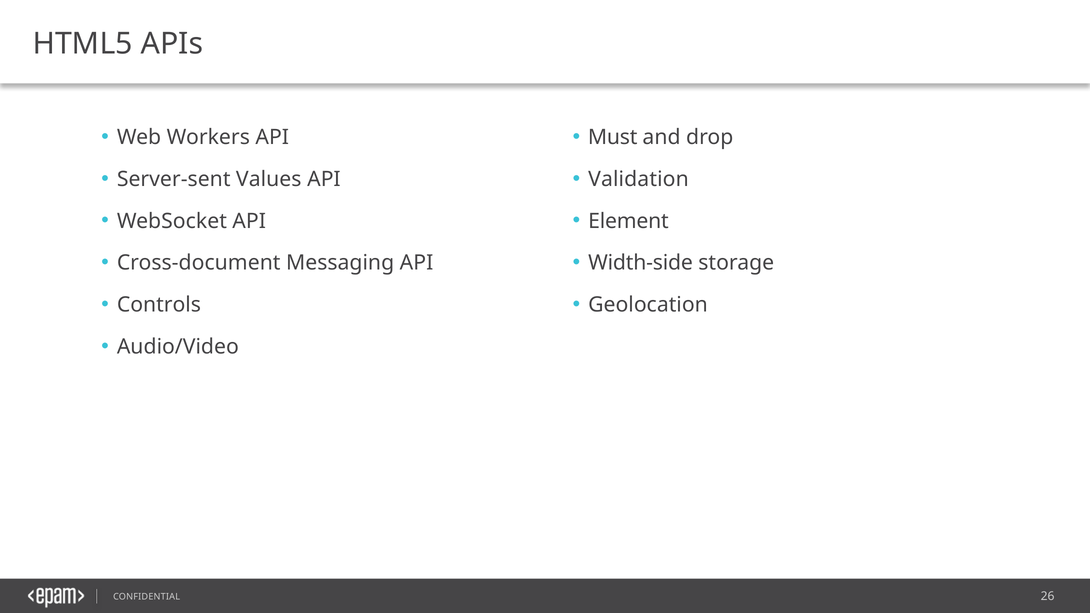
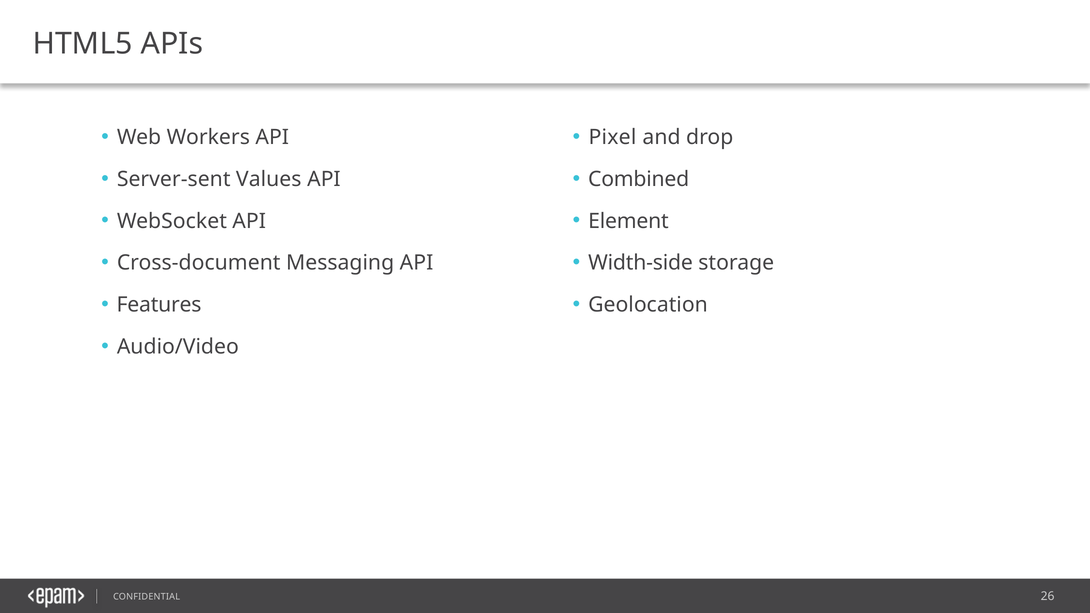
Must: Must -> Pixel
Validation: Validation -> Combined
Controls: Controls -> Features
